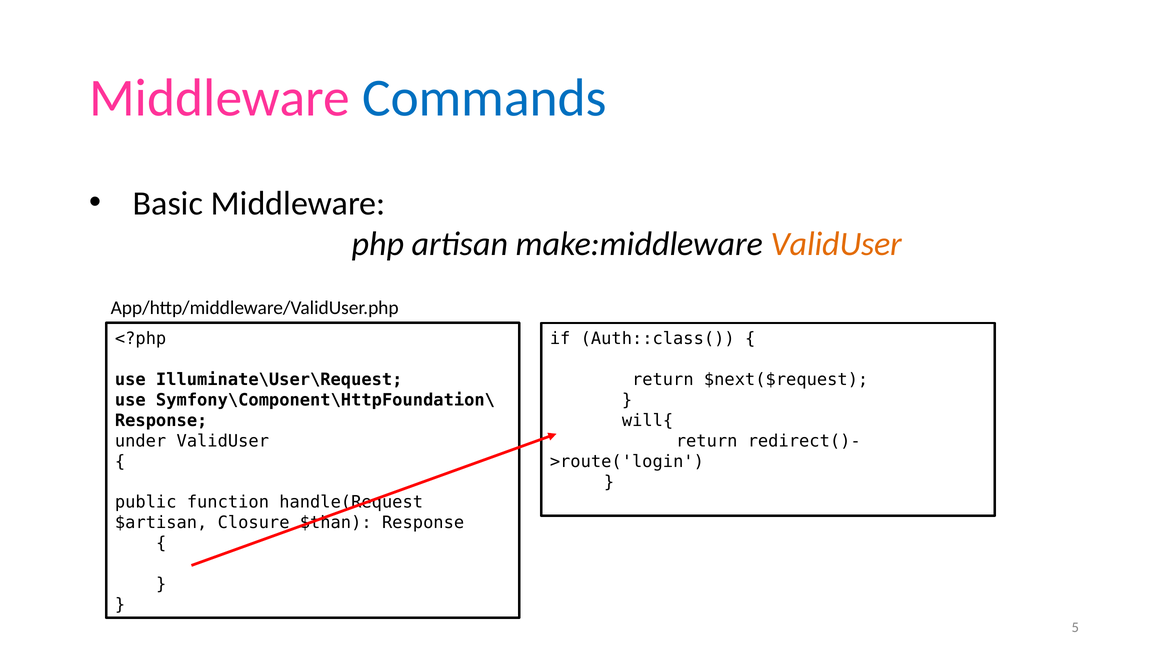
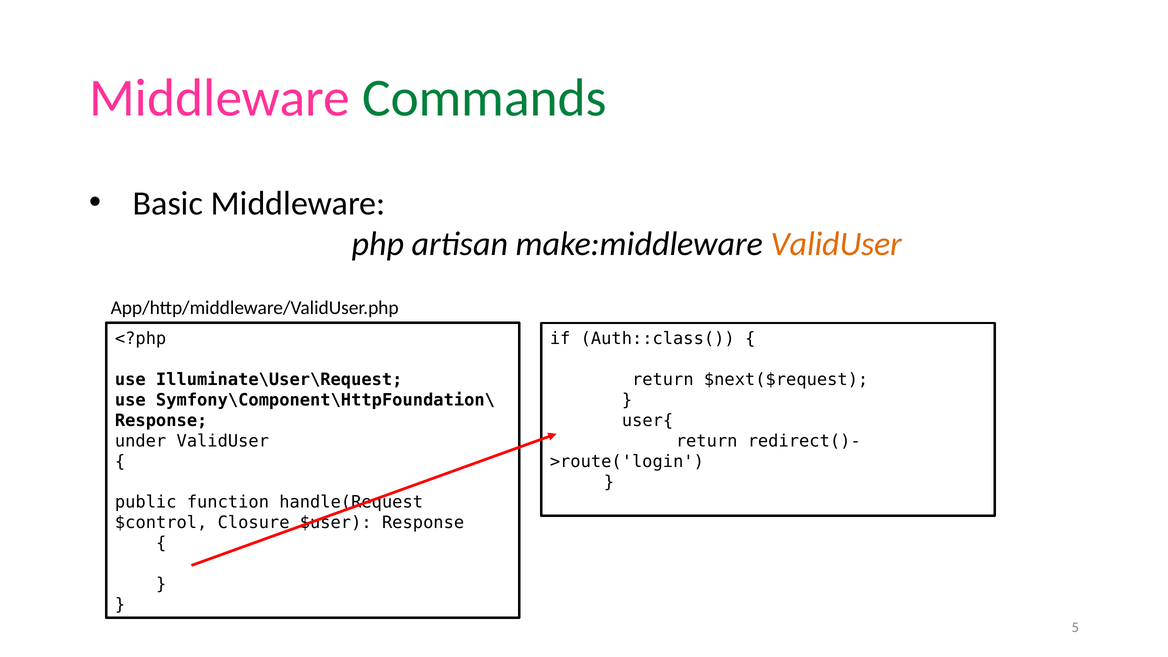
Commands colour: blue -> green
will{: will{ -> user{
$artisan: $artisan -> $control
$than: $than -> $user
